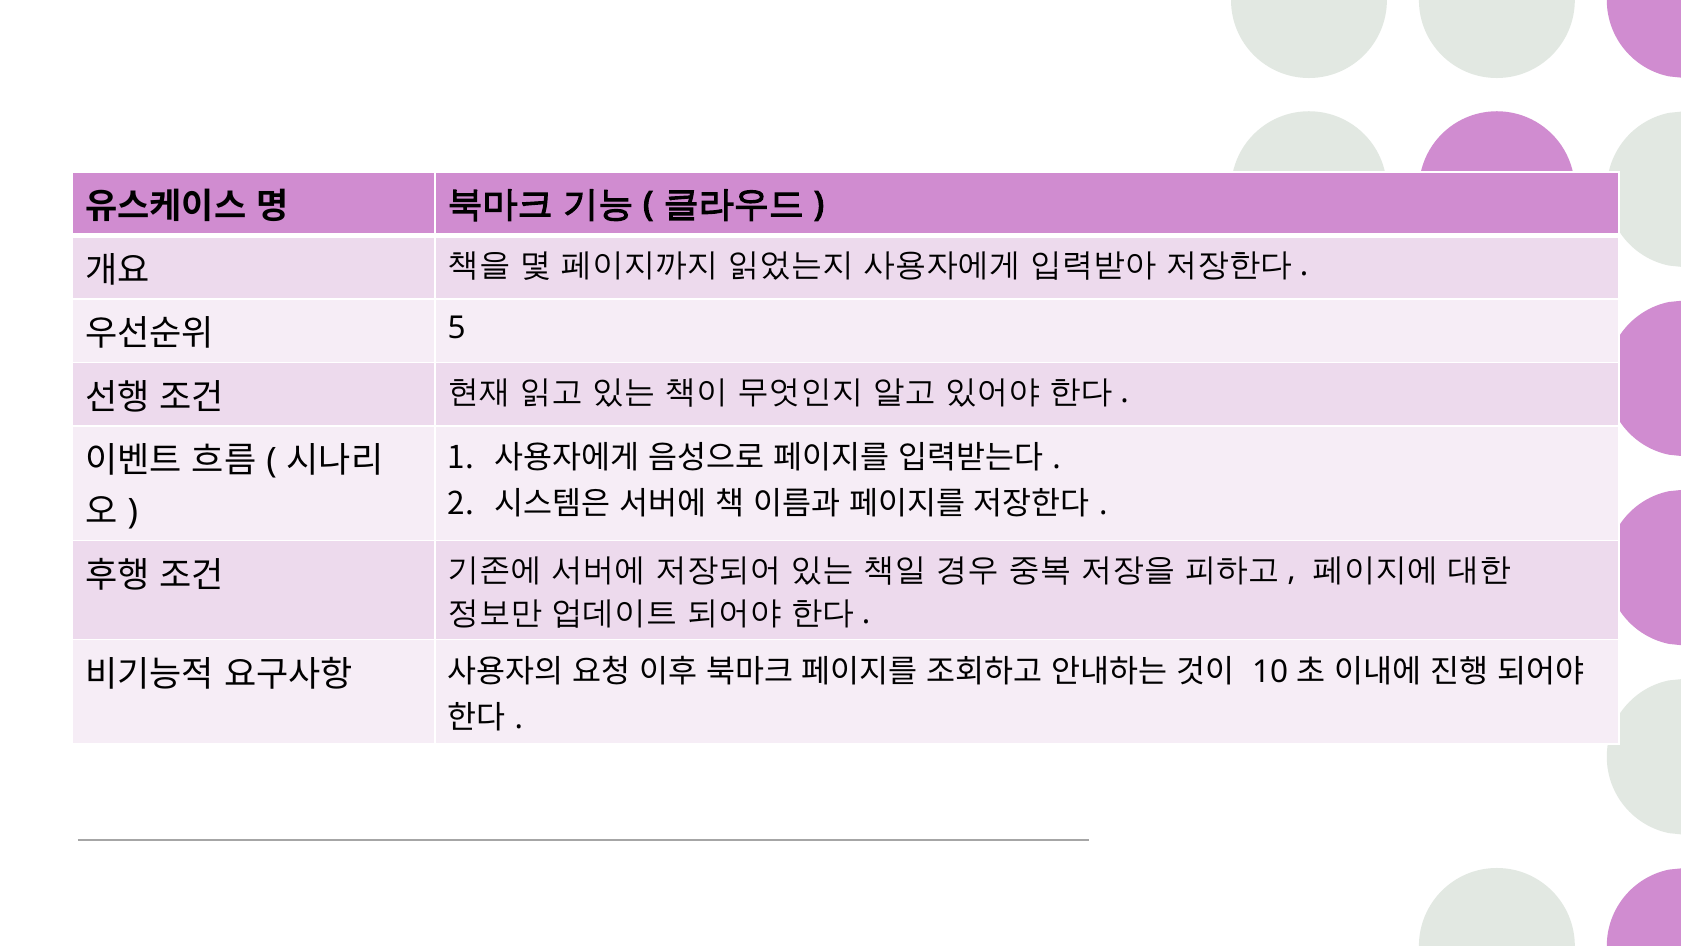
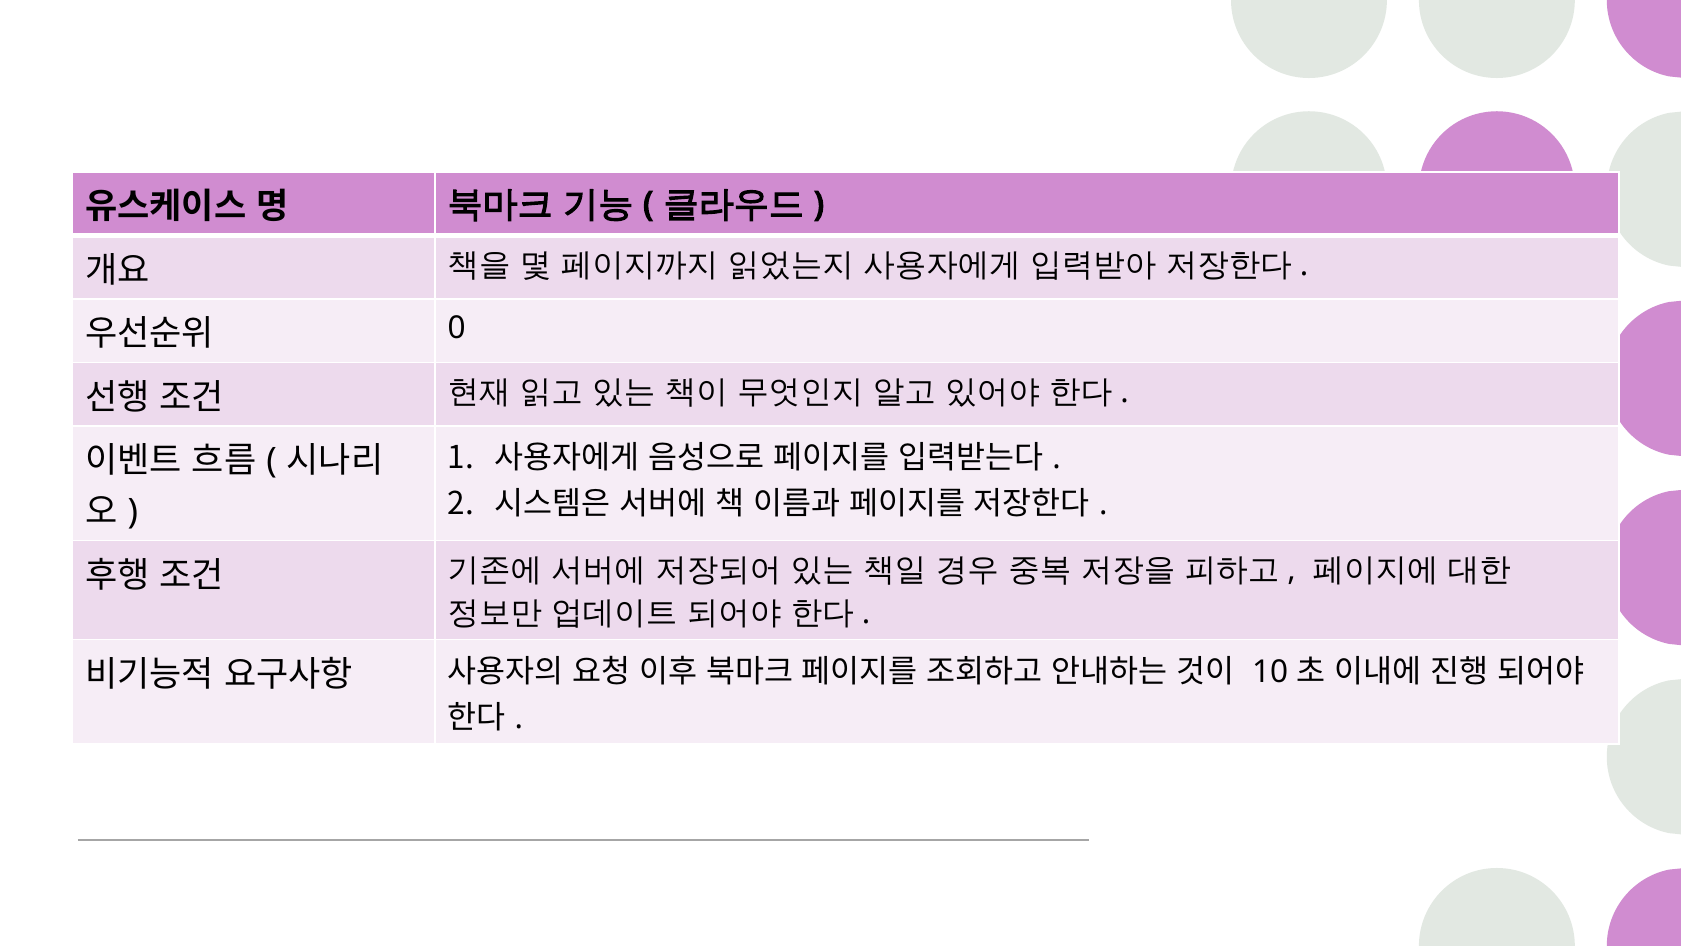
5: 5 -> 0
